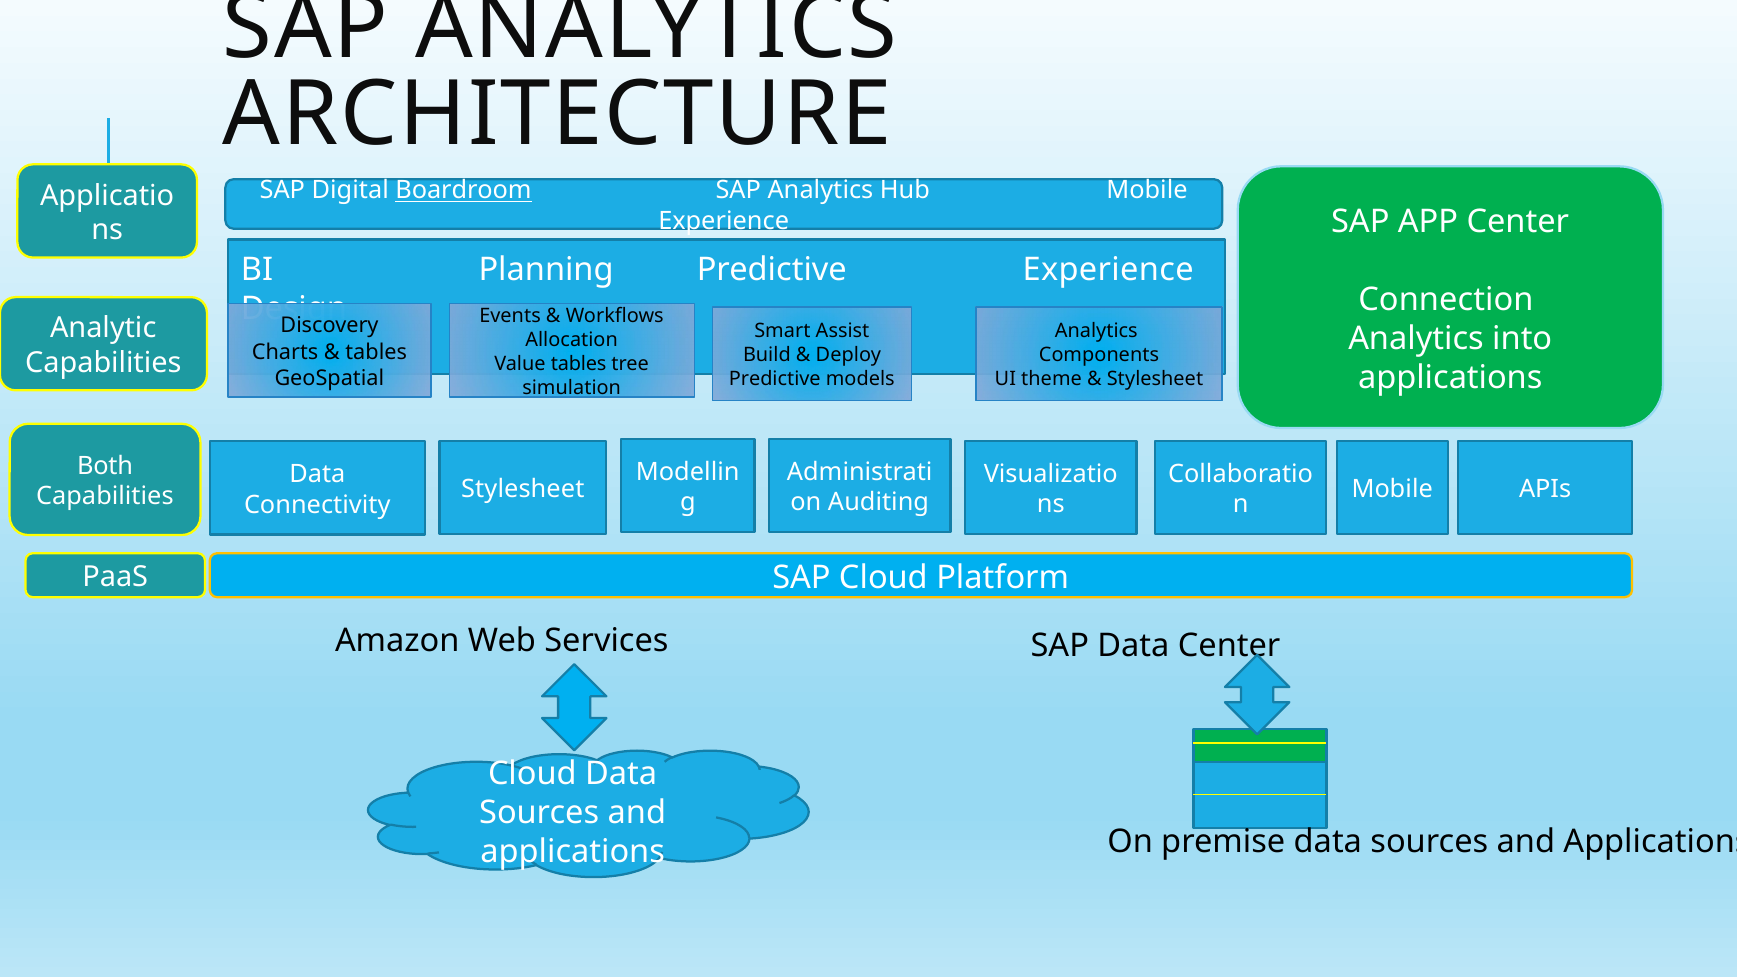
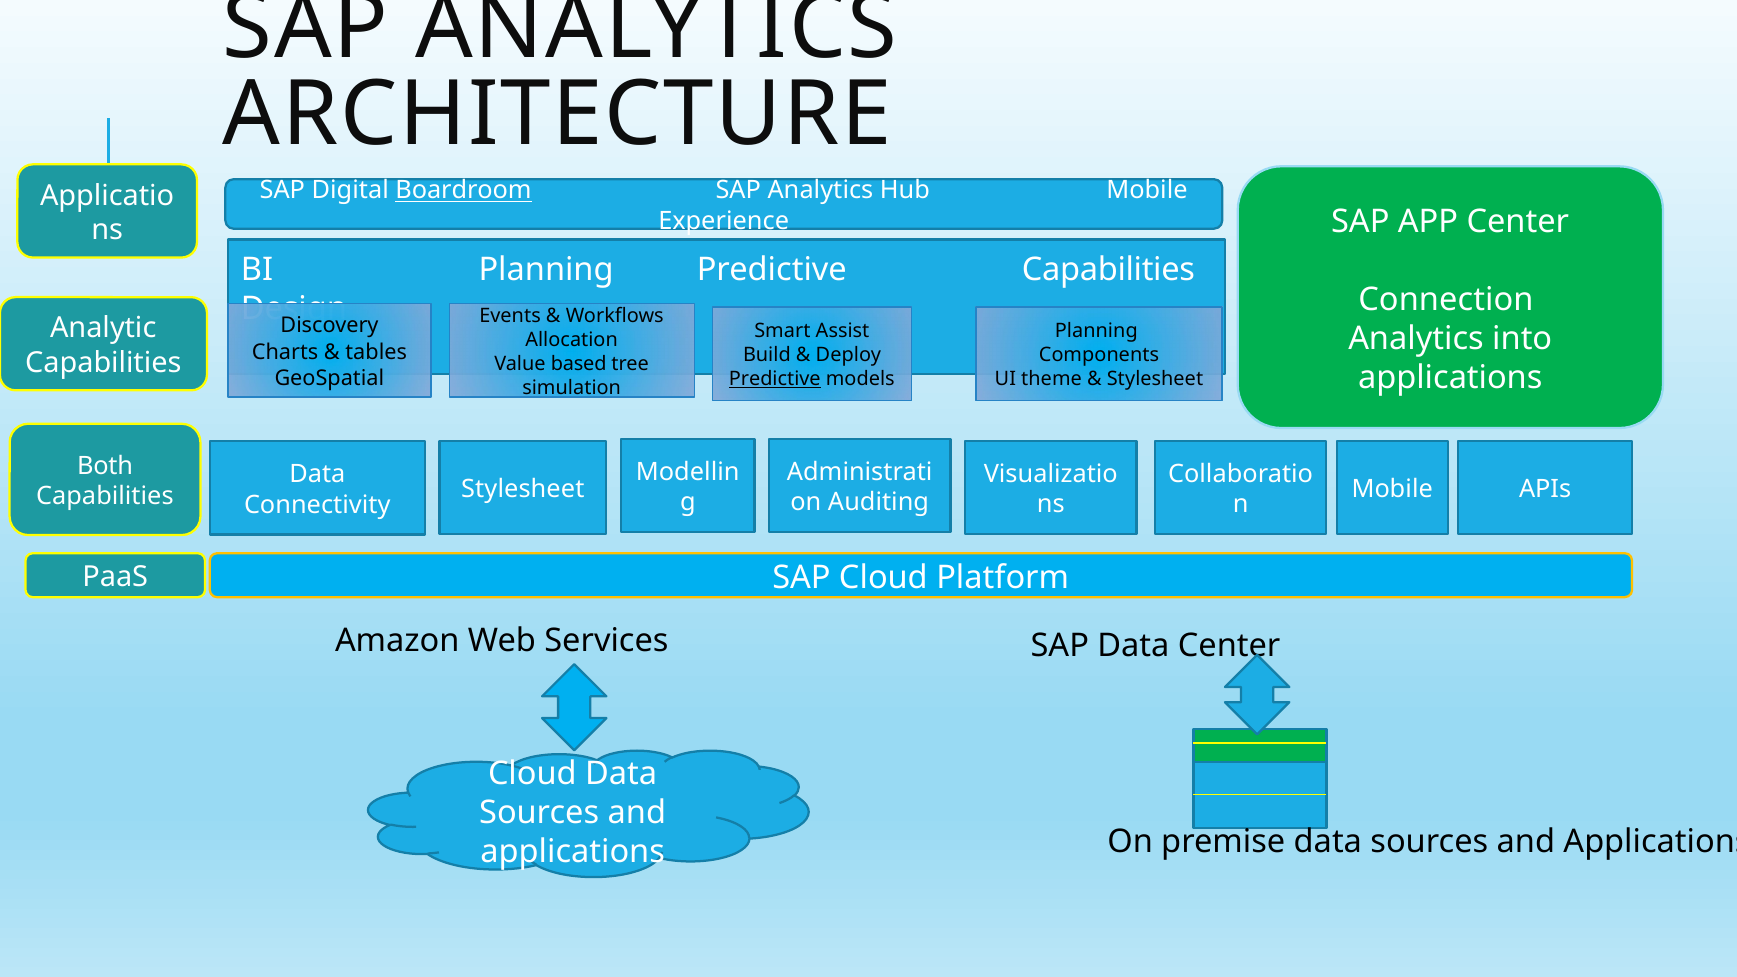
Predictive Experience: Experience -> Capabilities
Analytics at (1096, 331): Analytics -> Planning
Value tables: tables -> based
Predictive at (775, 379) underline: none -> present
